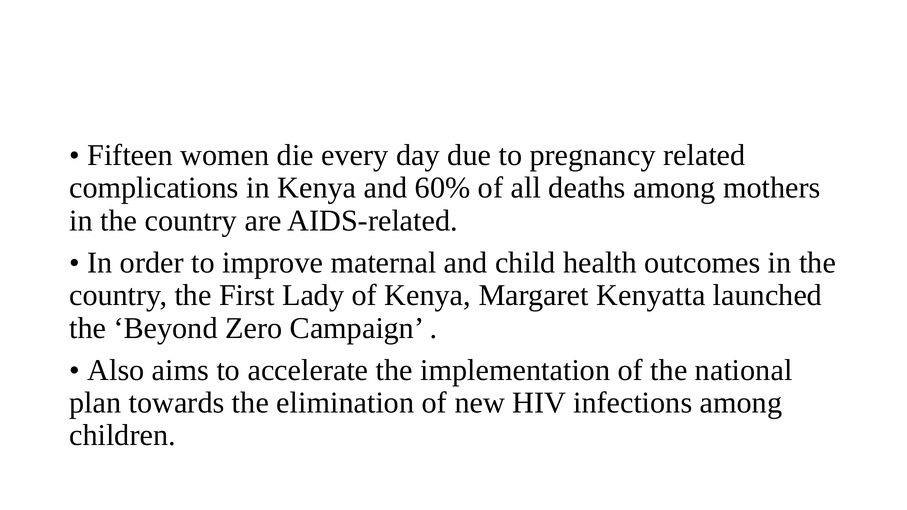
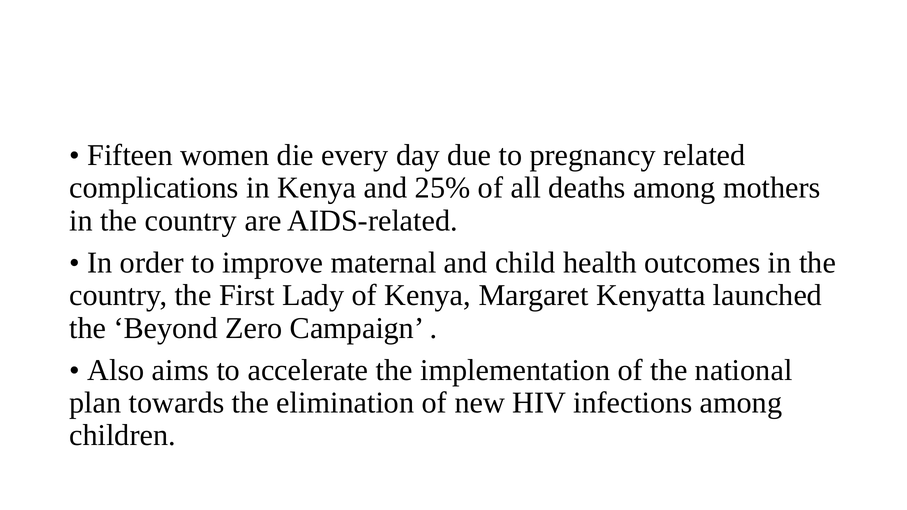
60%: 60% -> 25%
